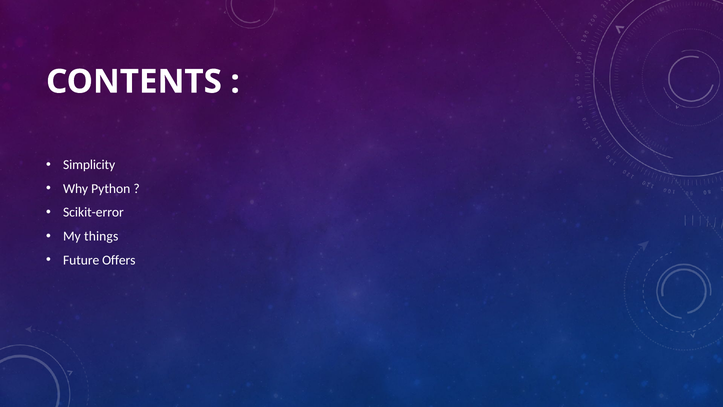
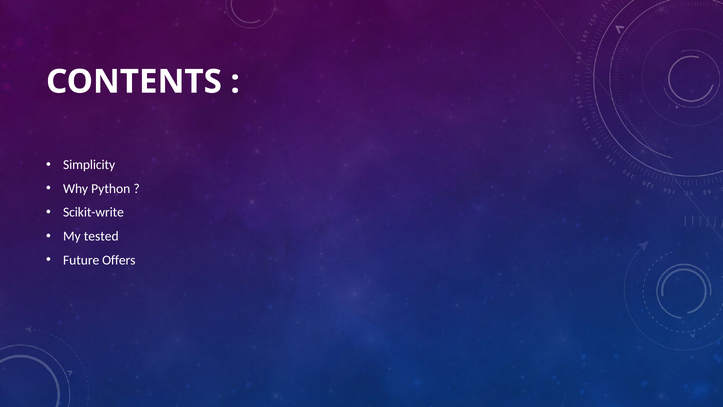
Scikit-error: Scikit-error -> Scikit-write
things: things -> tested
